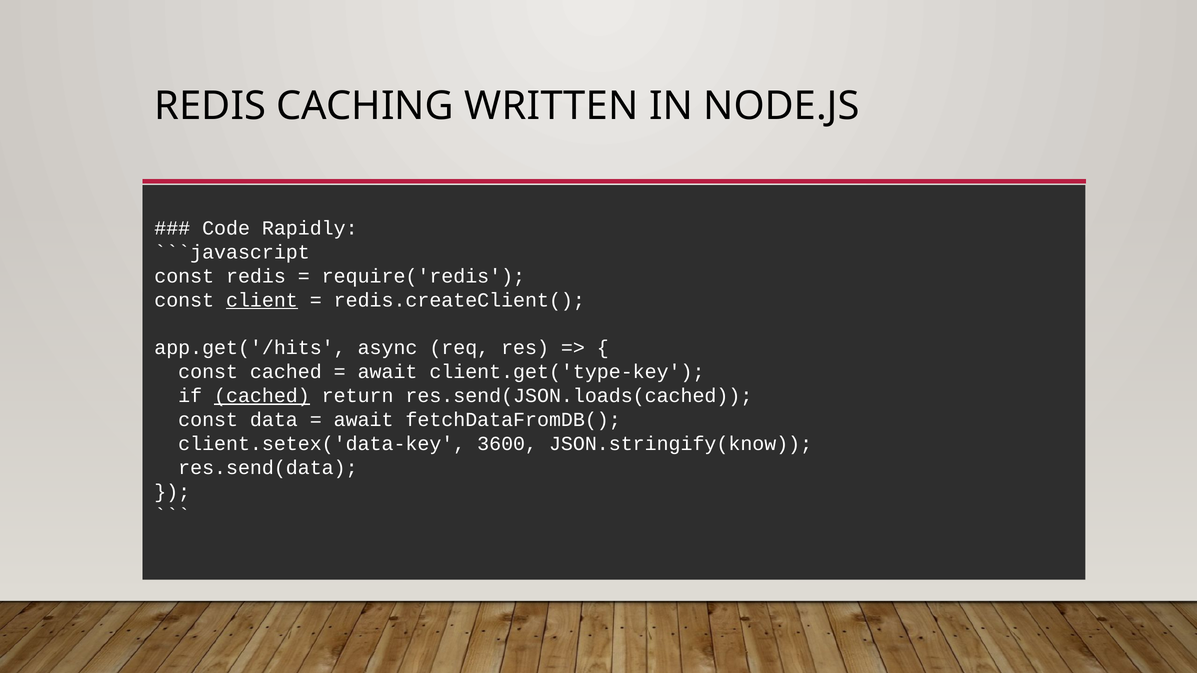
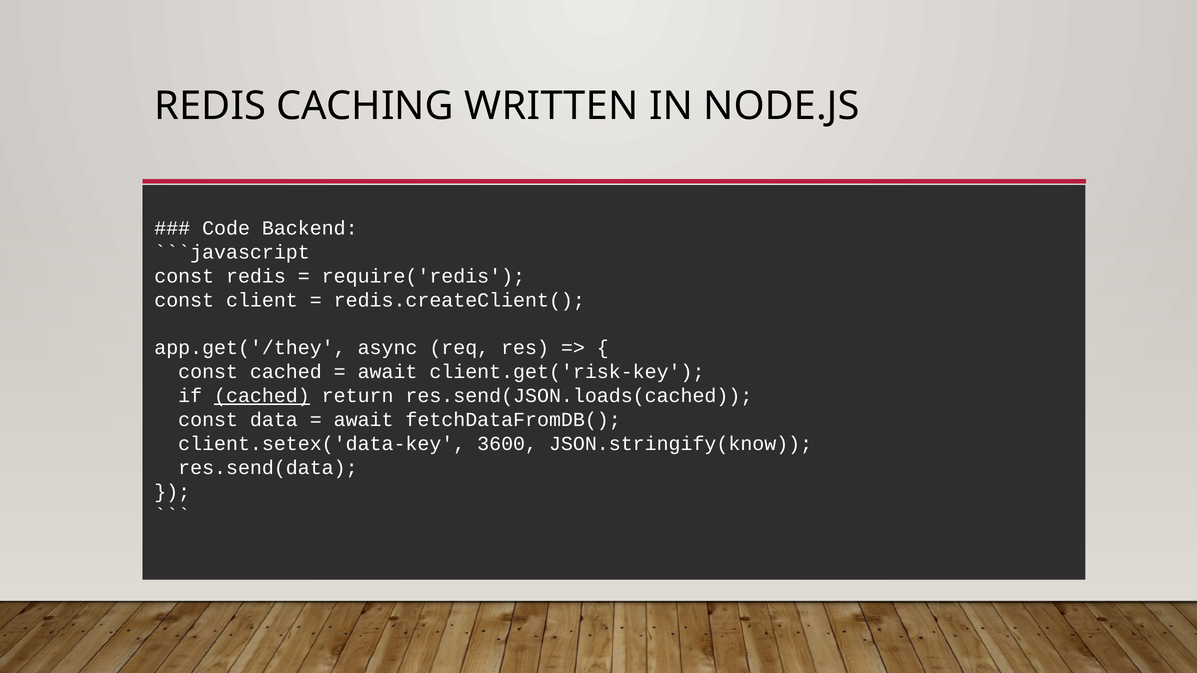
Rapidly: Rapidly -> Backend
client underline: present -> none
app.get('/hits: app.get('/hits -> app.get('/they
client.get('type-key: client.get('type-key -> client.get('risk-key
